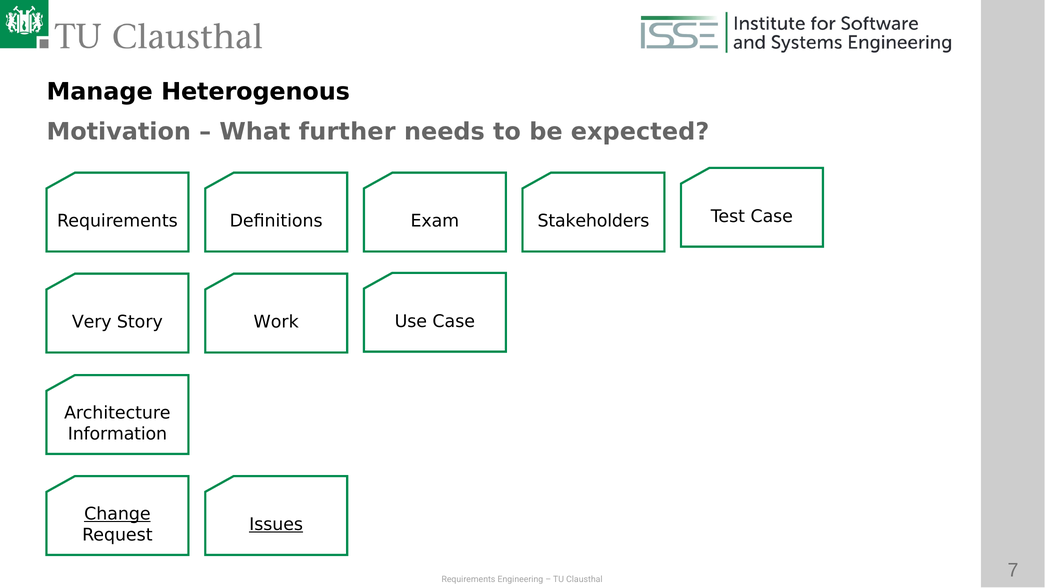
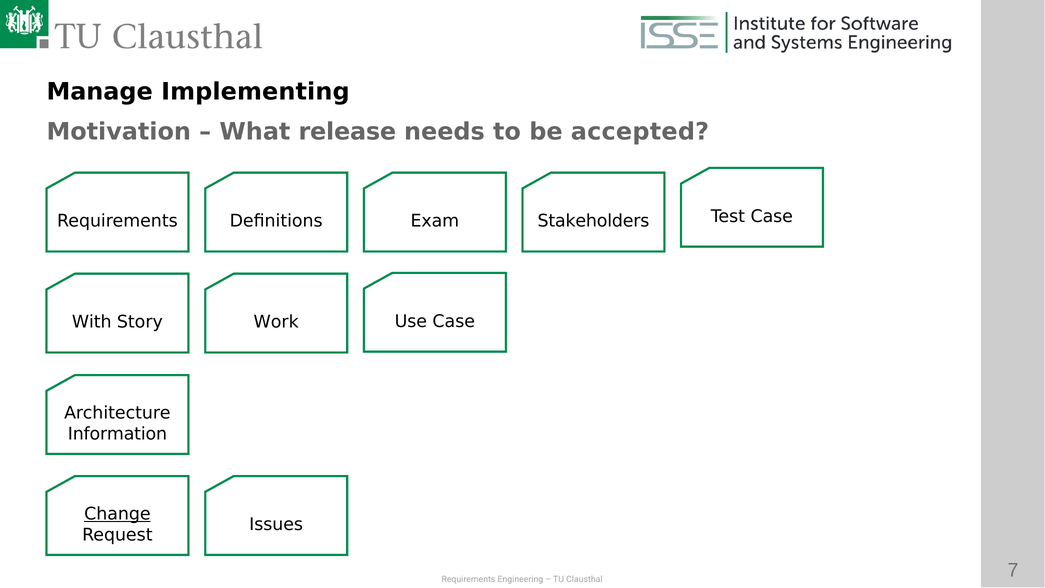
Heterogenous: Heterogenous -> Implementing
further: further -> release
expected: expected -> accepted
Very: Very -> With
Issues underline: present -> none
